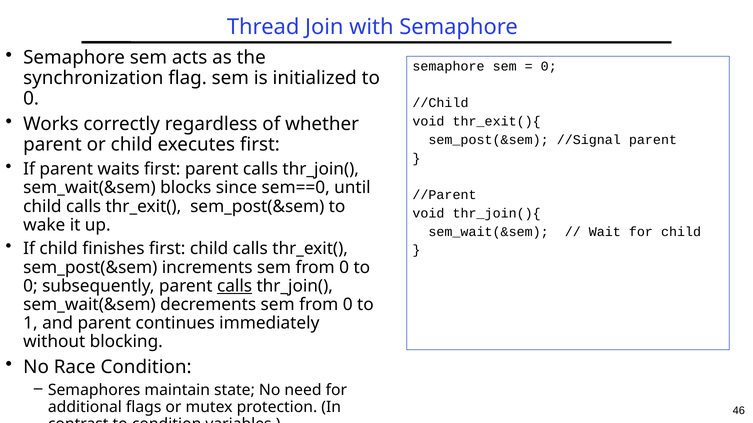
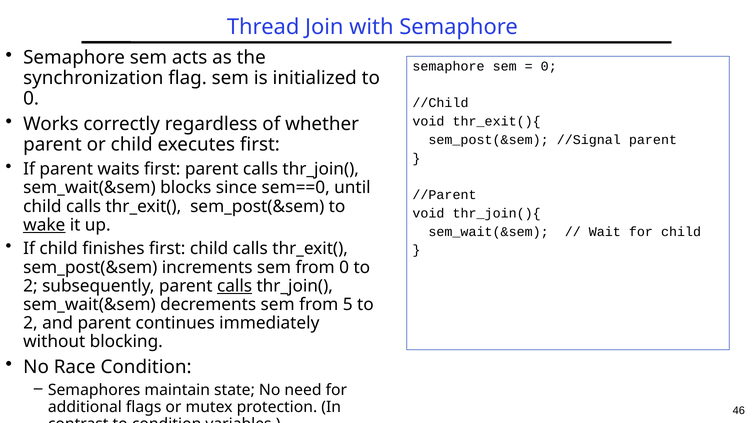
wake underline: none -> present
0 at (30, 286): 0 -> 2
decrements sem from 0: 0 -> 5
1 at (30, 324): 1 -> 2
